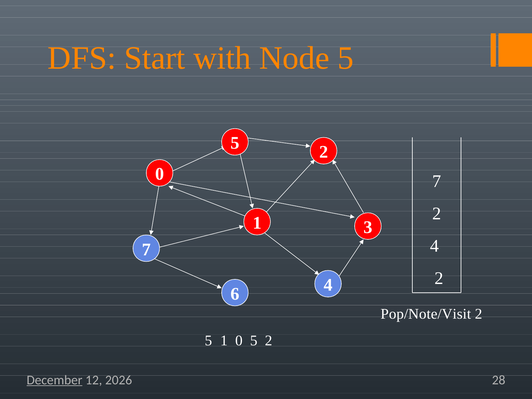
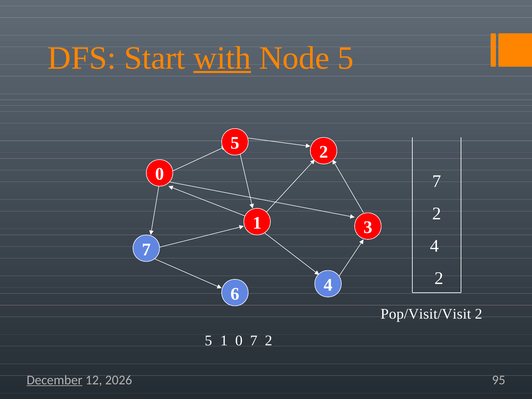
with underline: none -> present
Pop/Note/Visit: Pop/Note/Visit -> Pop/Visit/Visit
1 0 5: 5 -> 7
28: 28 -> 95
